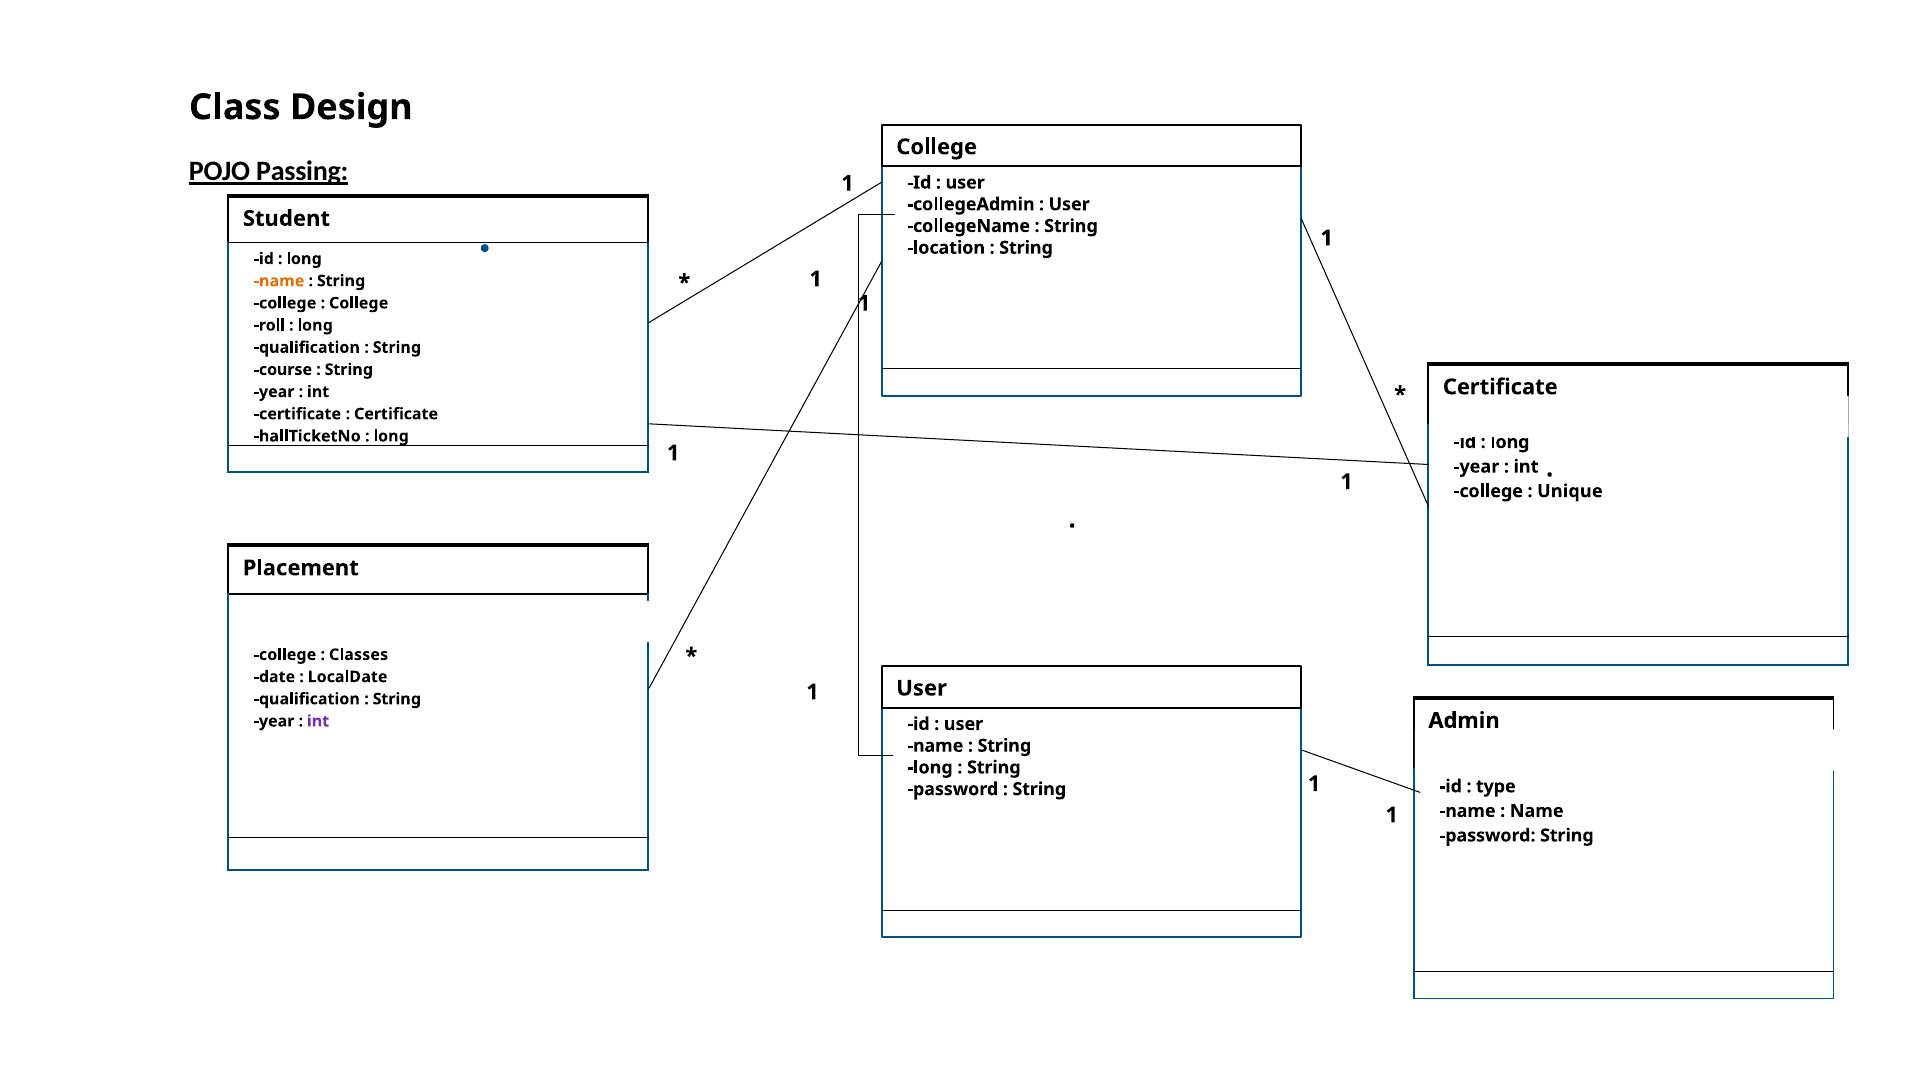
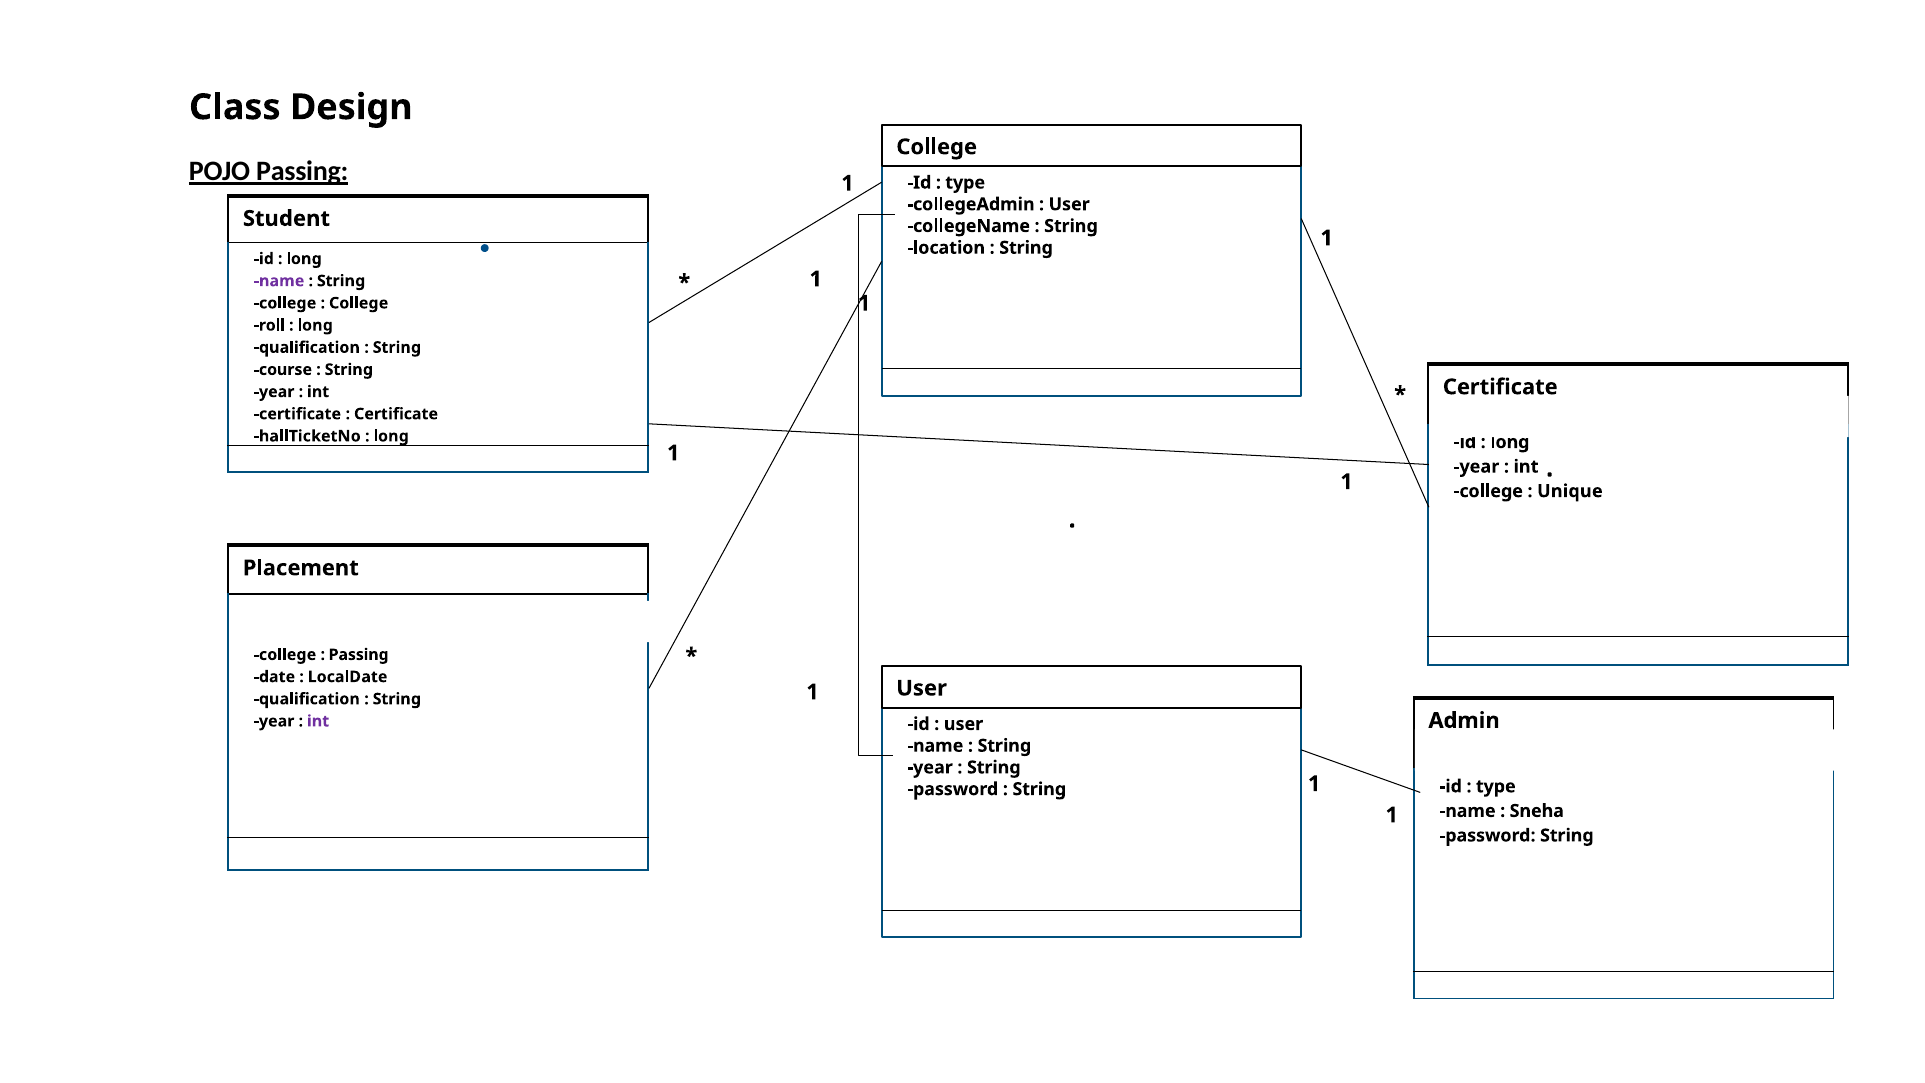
user at (965, 183): user -> type
name at (279, 281) colour: orange -> purple
Classes at (359, 655): Classes -> Passing
long at (930, 767): long -> year
Name at (1537, 811): Name -> Sneha
